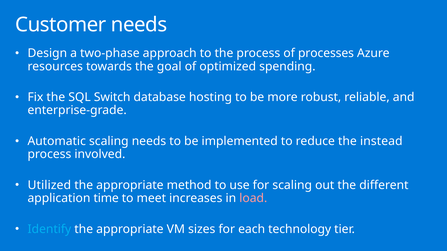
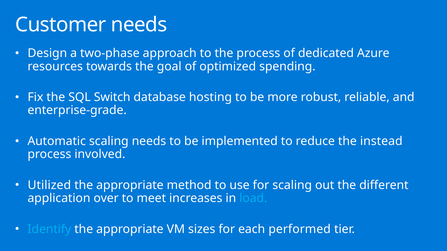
processes: processes -> dedicated
time: time -> over
load colour: pink -> light blue
technology: technology -> performed
